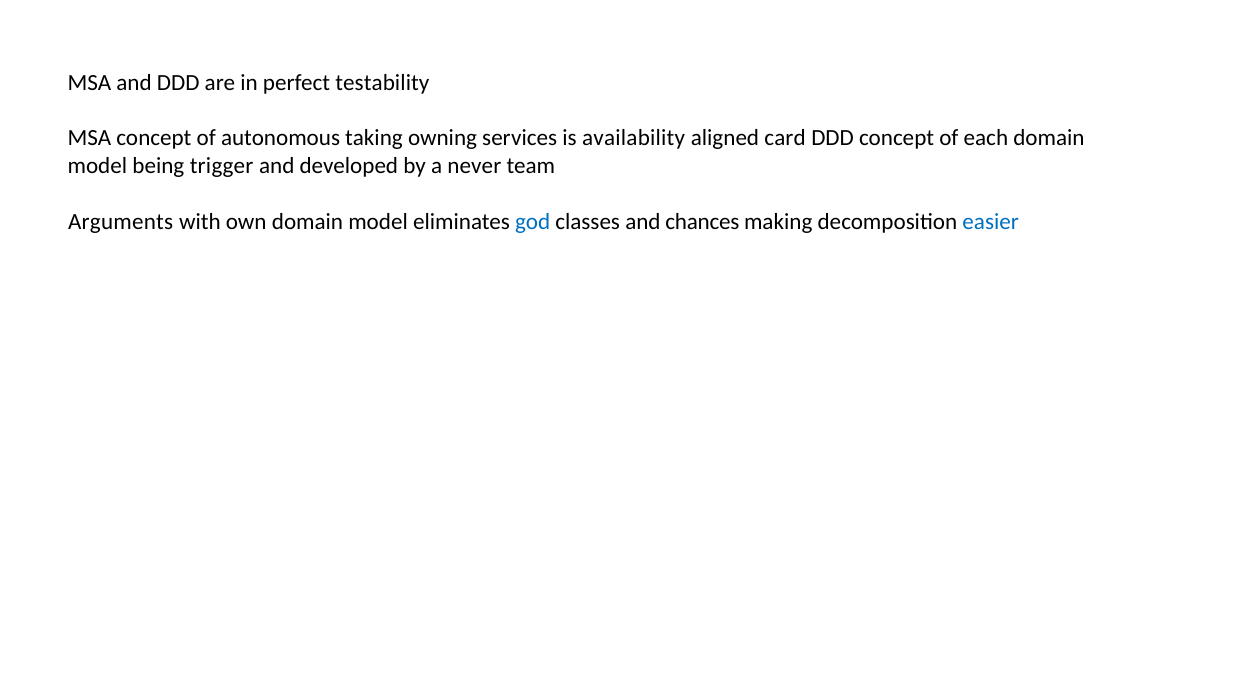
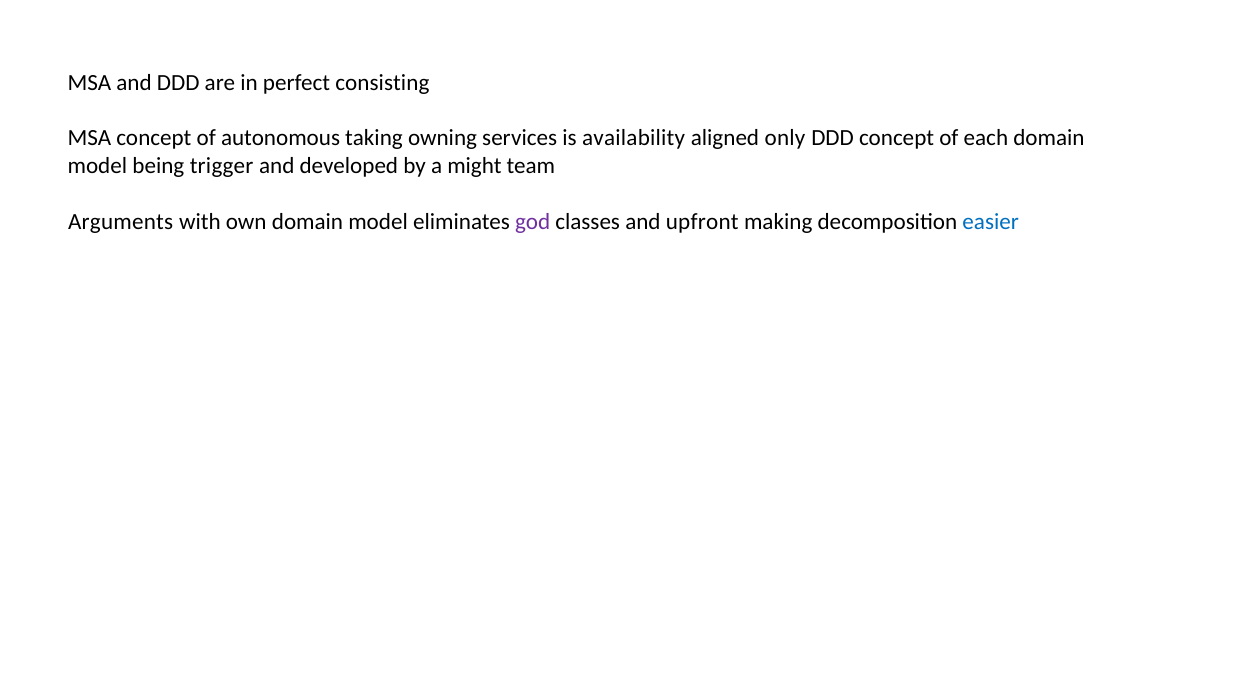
testability: testability -> consisting
card: card -> only
never: never -> might
god colour: blue -> purple
chances: chances -> upfront
